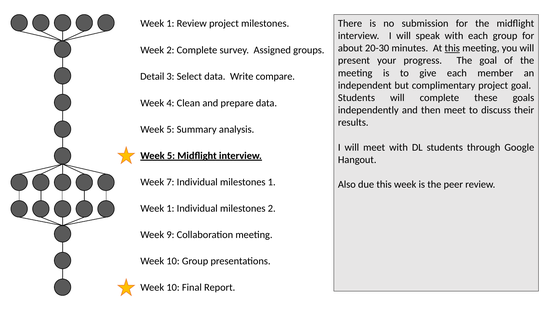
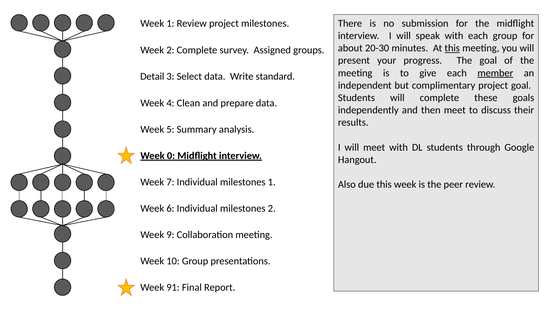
member underline: none -> present
compare: compare -> standard
5 at (171, 156): 5 -> 0
1 at (170, 208): 1 -> 6
10 at (173, 287): 10 -> 91
